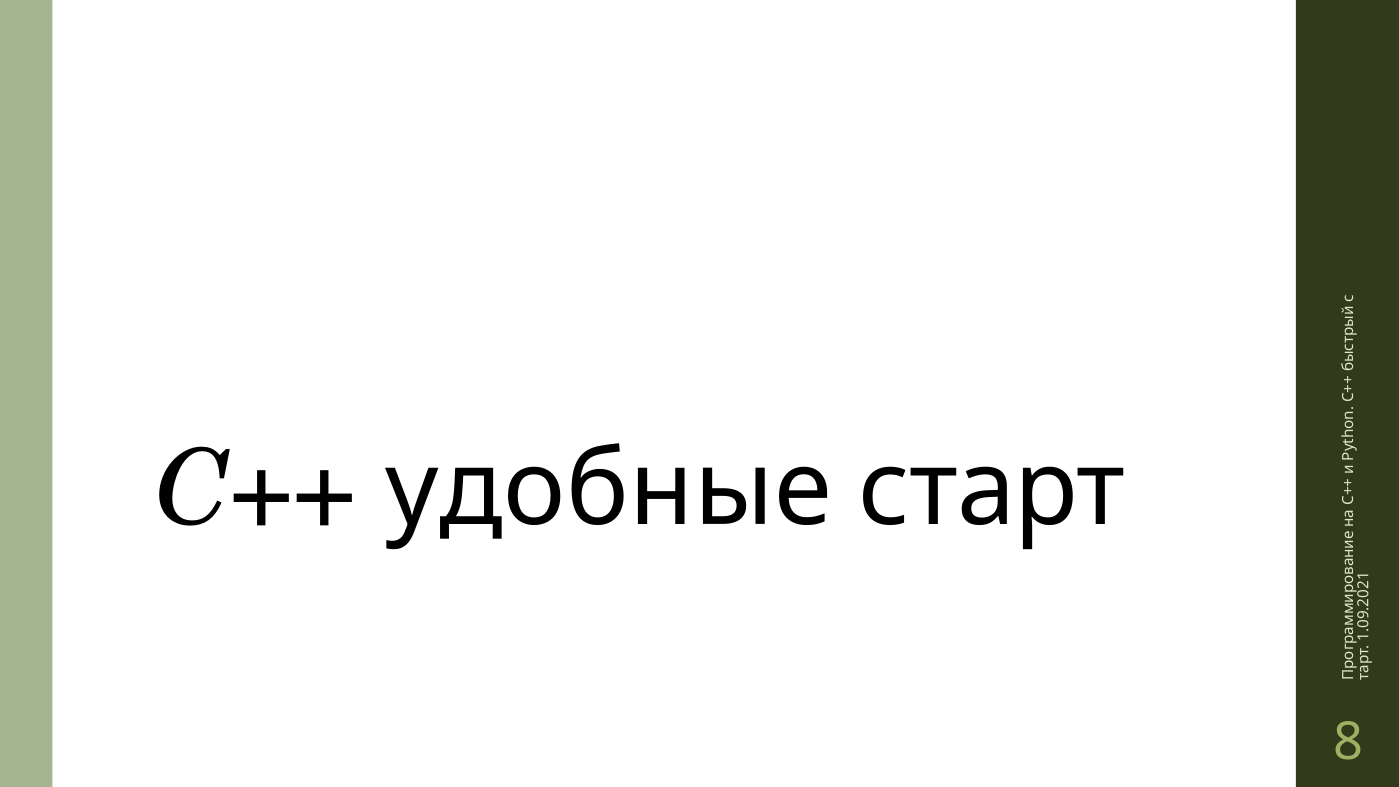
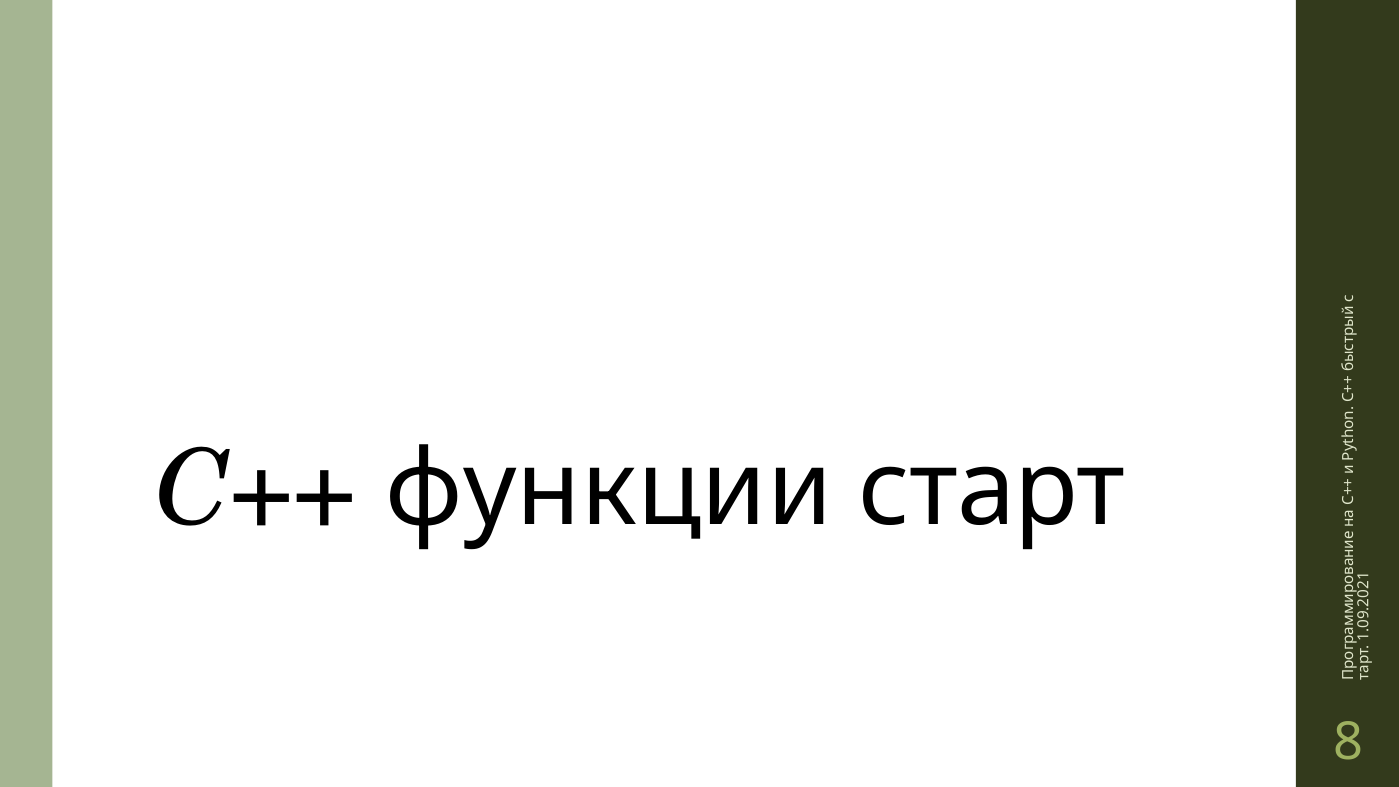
удобные: удобные -> функции
